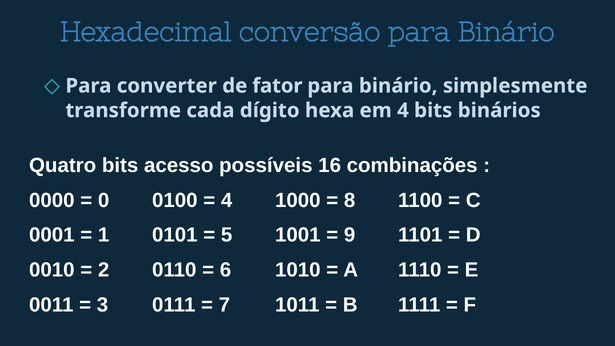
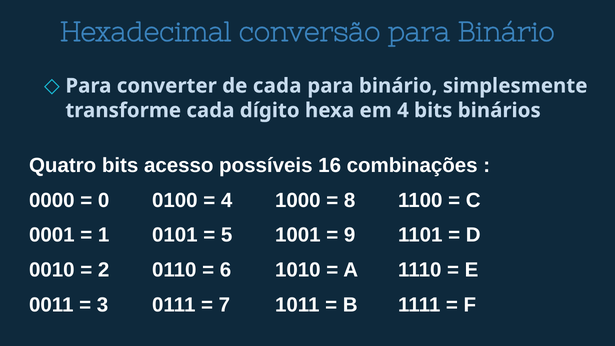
de fator: fator -> cada
